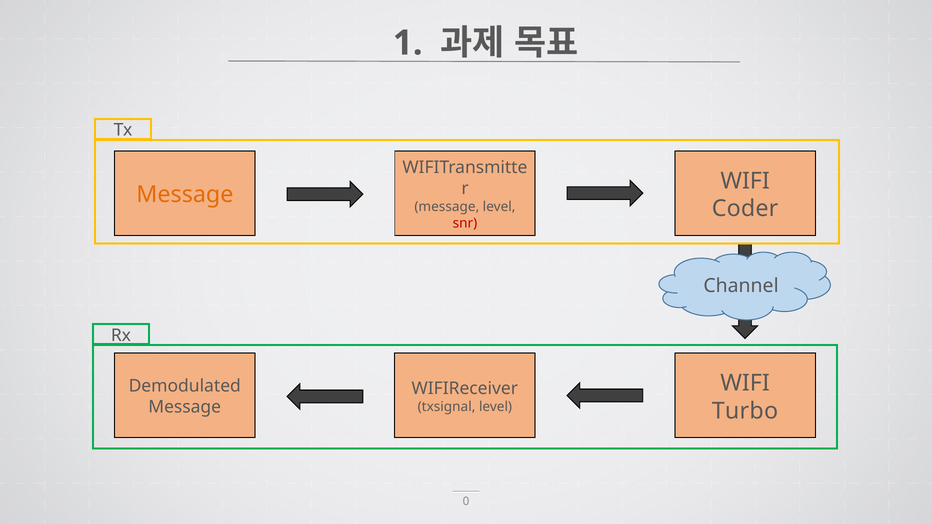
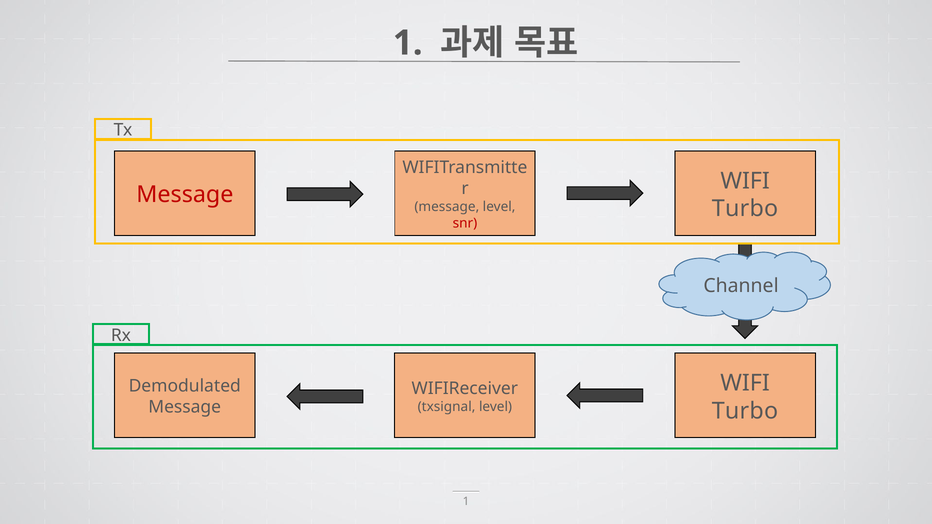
Message at (185, 195) colour: orange -> red
Coder at (745, 209): Coder -> Turbo
0 at (466, 502): 0 -> 1
